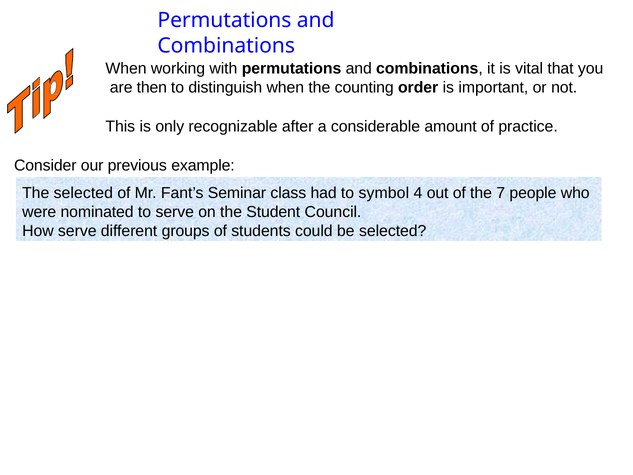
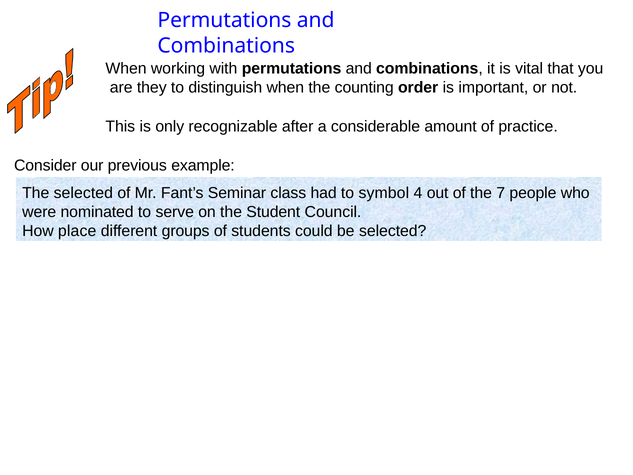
then: then -> they
How serve: serve -> place
